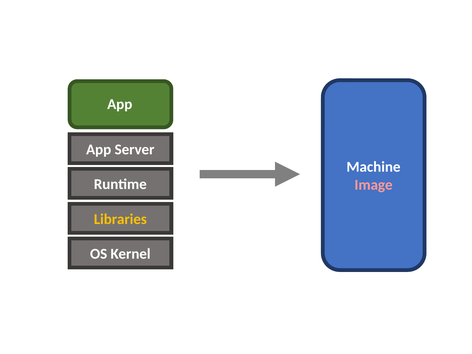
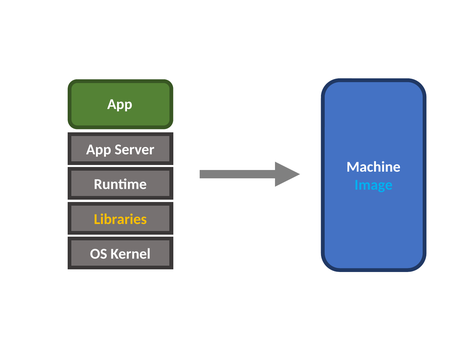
Image colour: pink -> light blue
